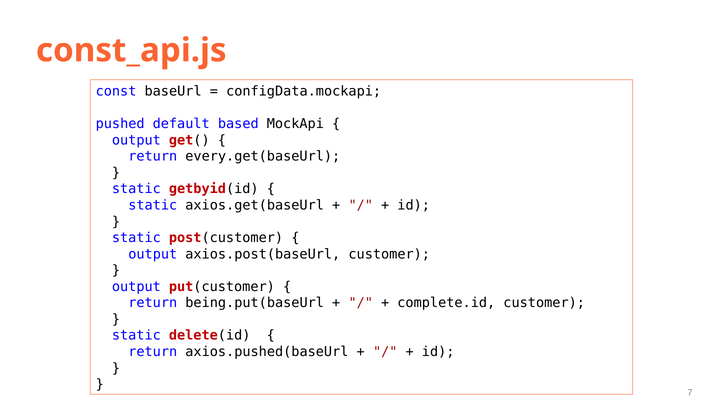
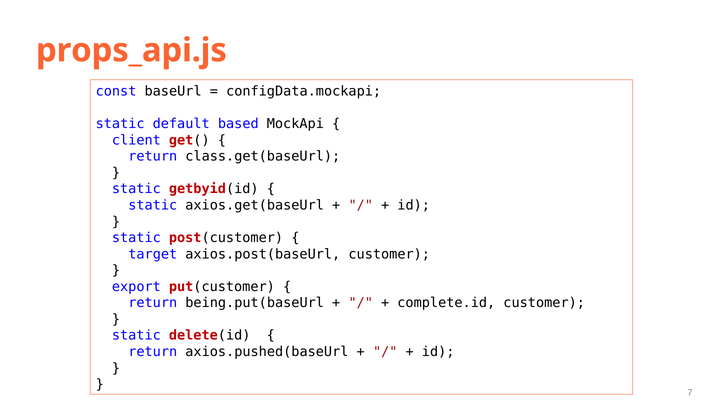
const_api.js: const_api.js -> props_api.js
pushed at (120, 124): pushed -> static
output at (136, 140): output -> client
every.get(baseUrl: every.get(baseUrl -> class.get(baseUrl
output at (153, 254): output -> target
output at (136, 286): output -> export
